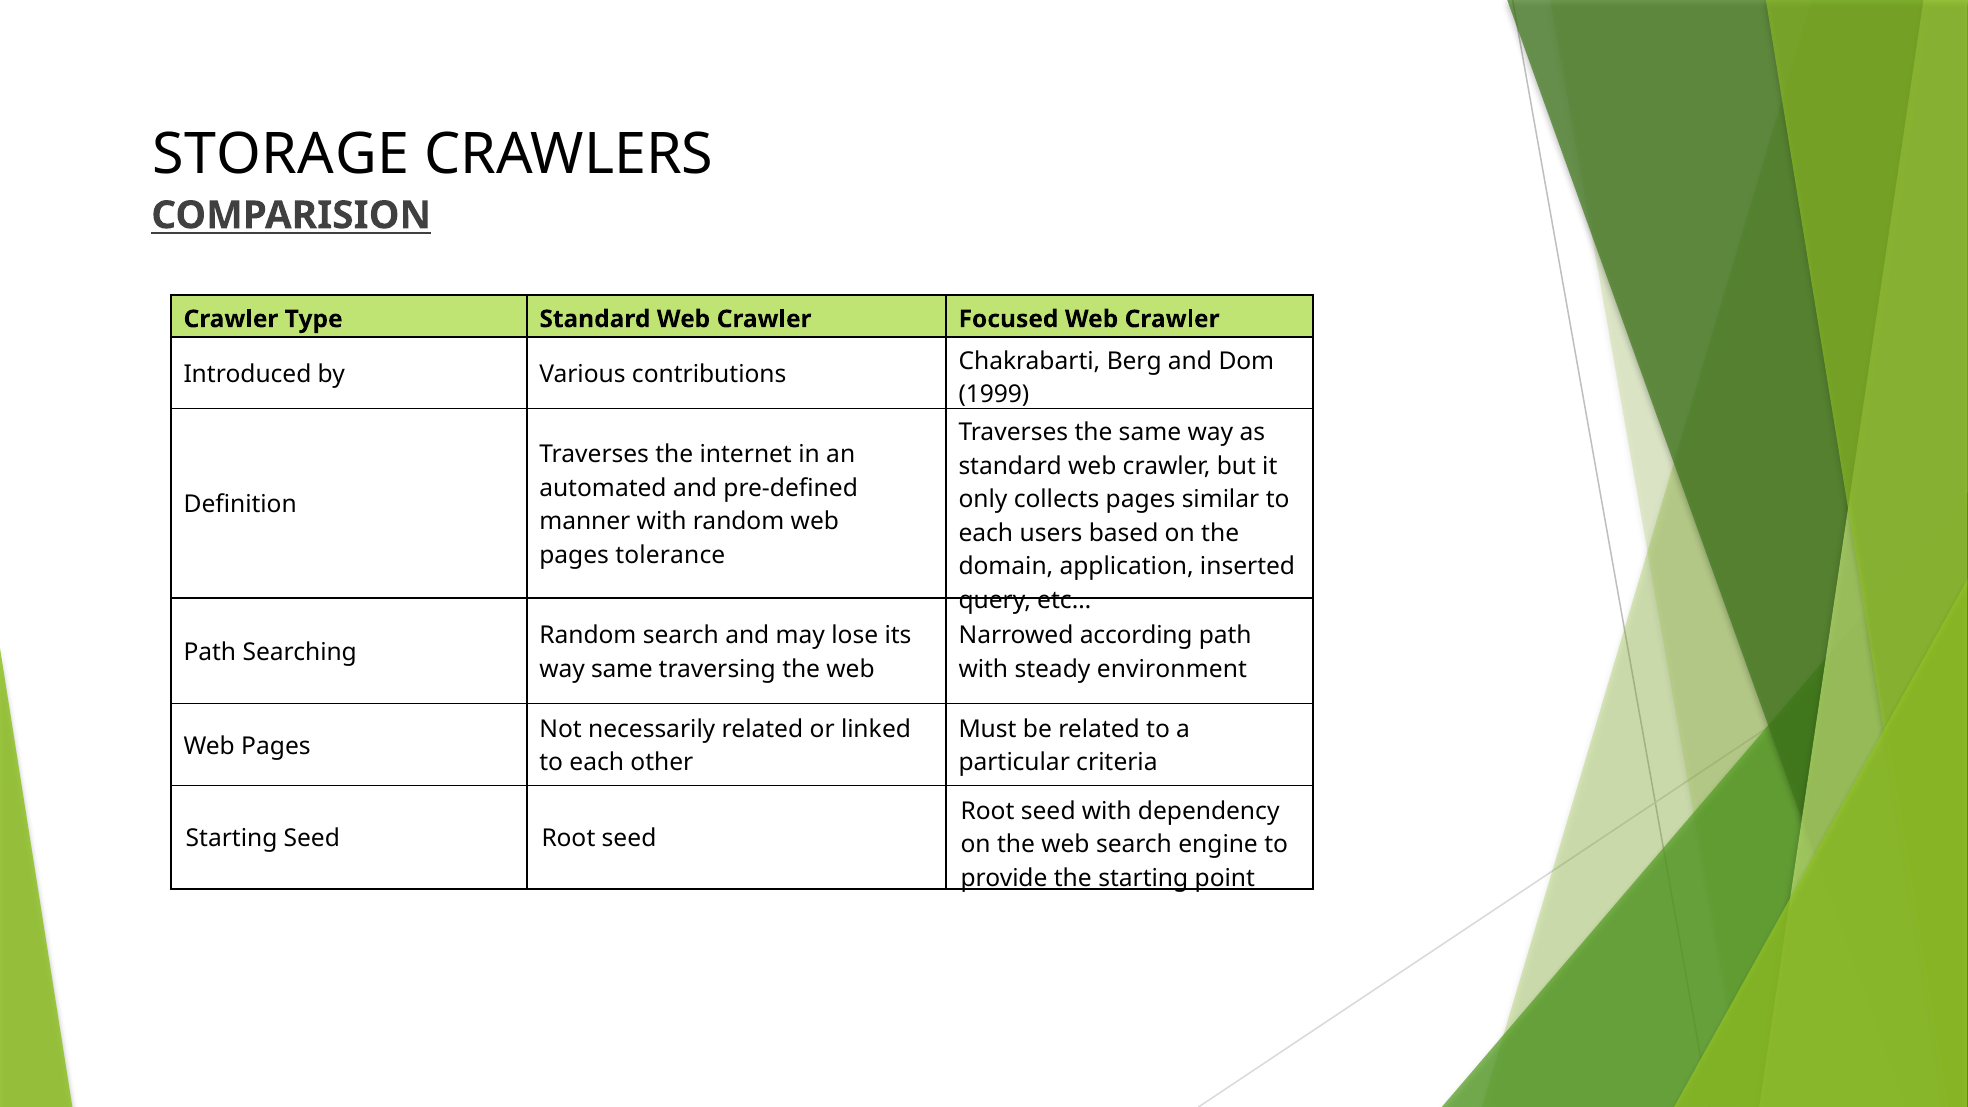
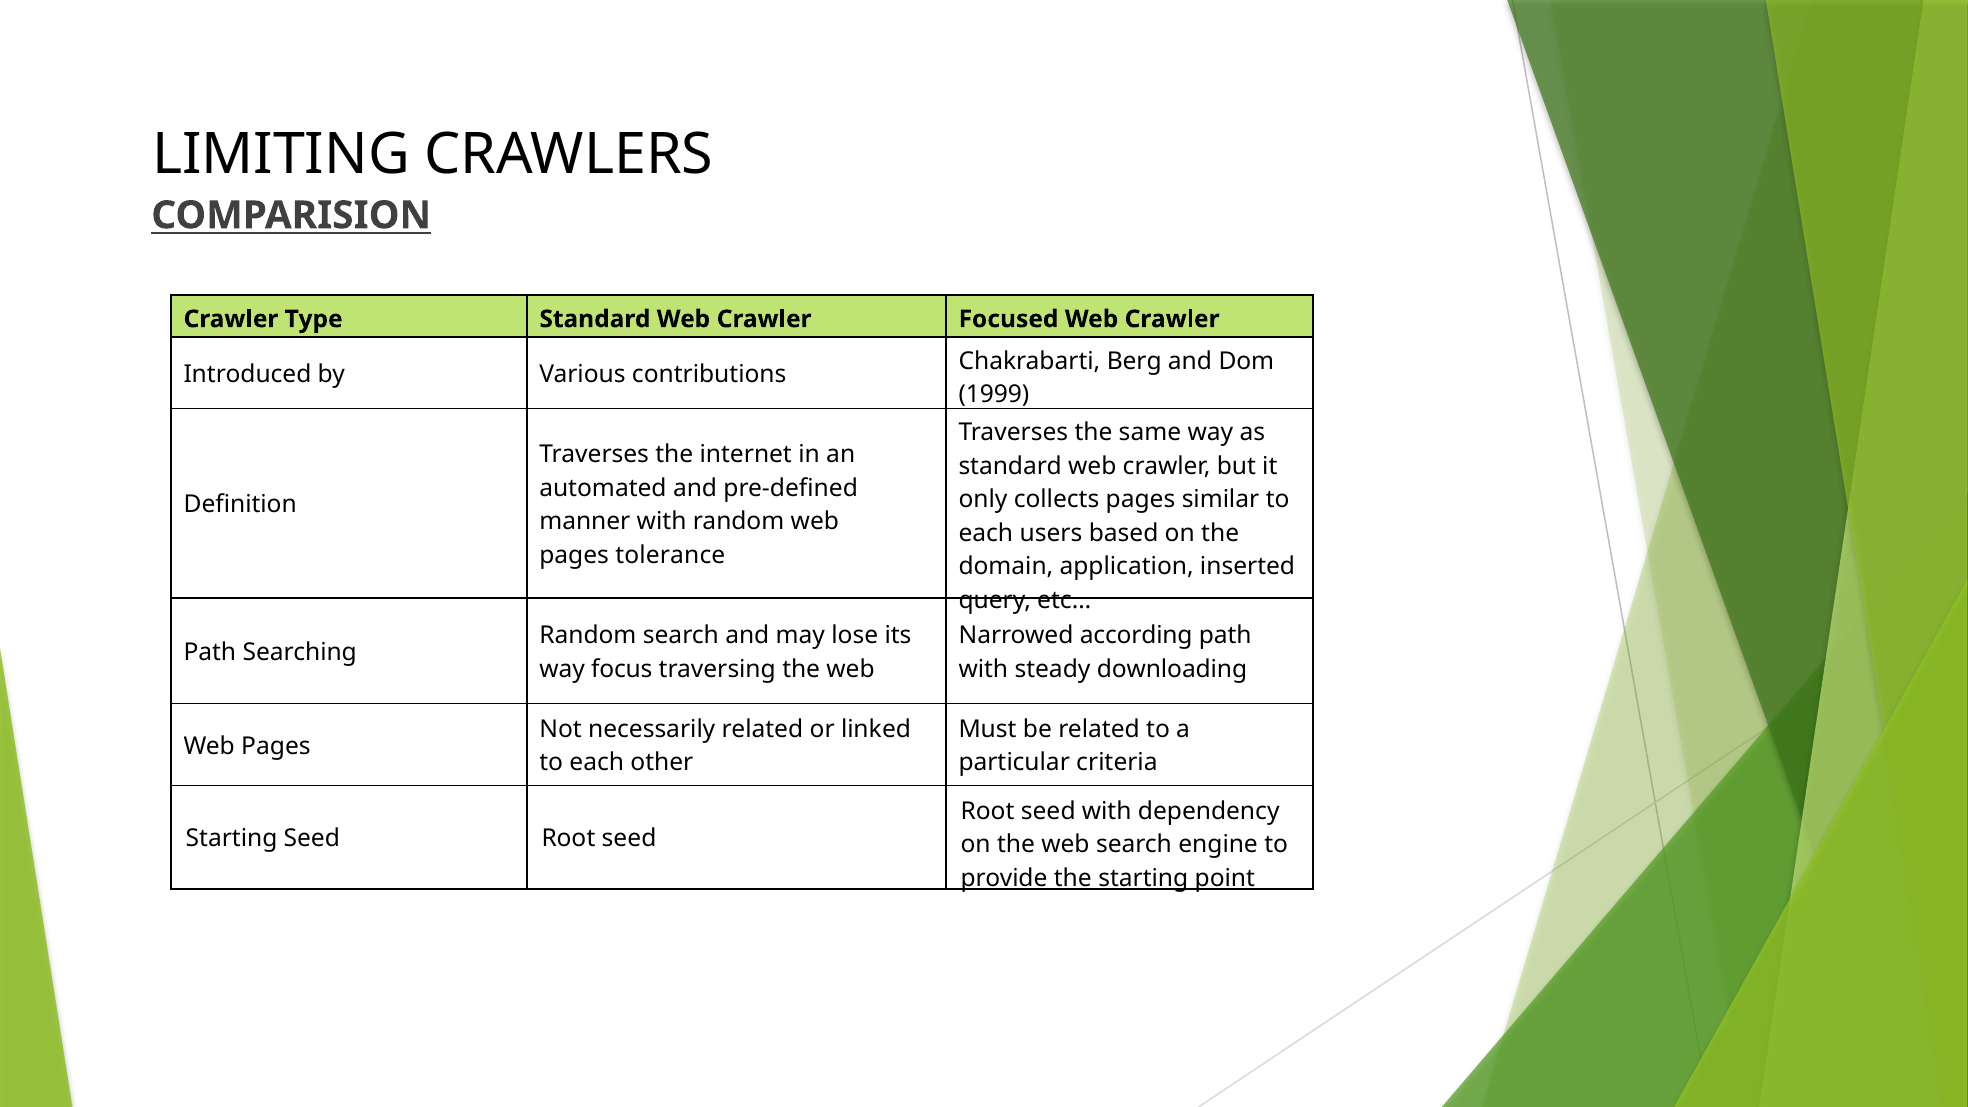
STORAGE: STORAGE -> LIMITING
way same: same -> focus
environment: environment -> downloading
